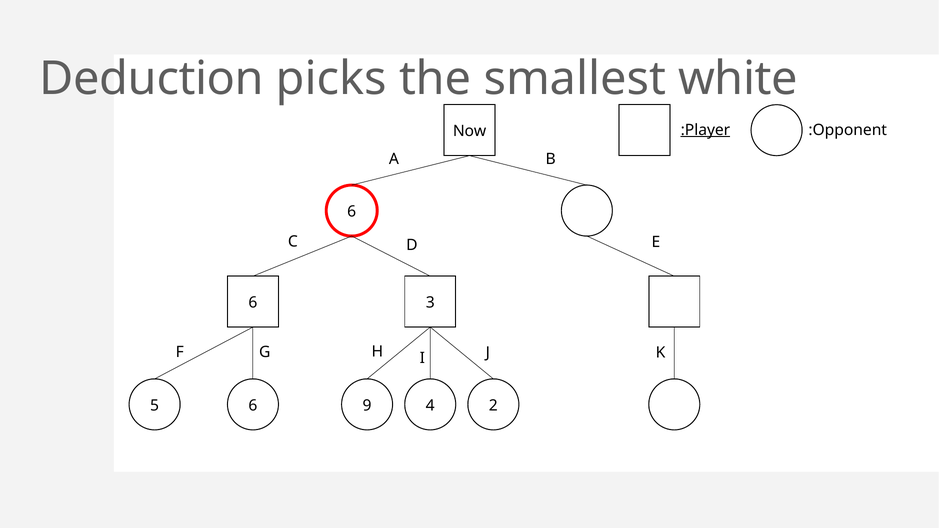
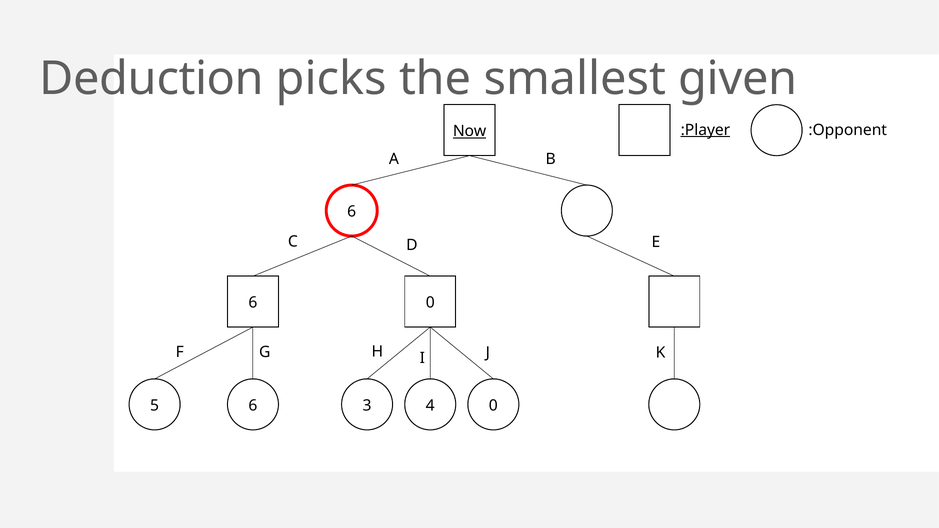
white: white -> given
Now underline: none -> present
6 3: 3 -> 0
9: 9 -> 3
4 2: 2 -> 0
